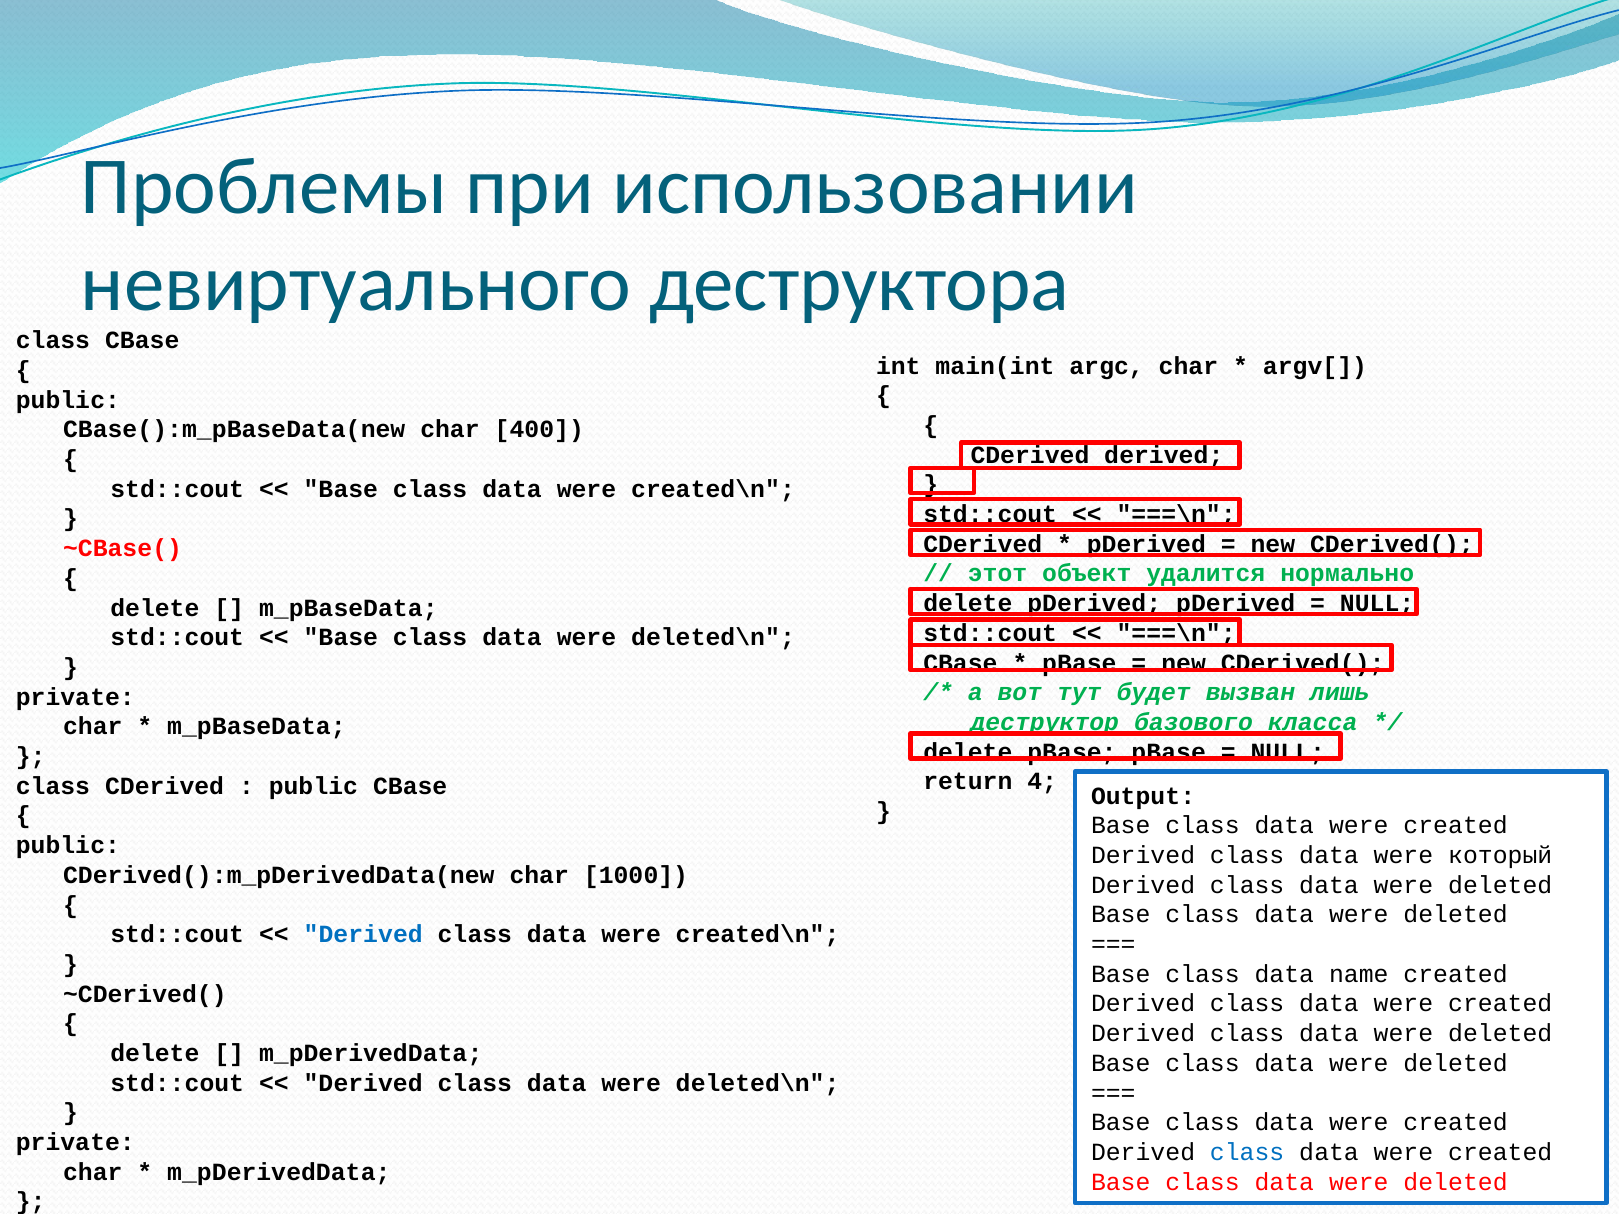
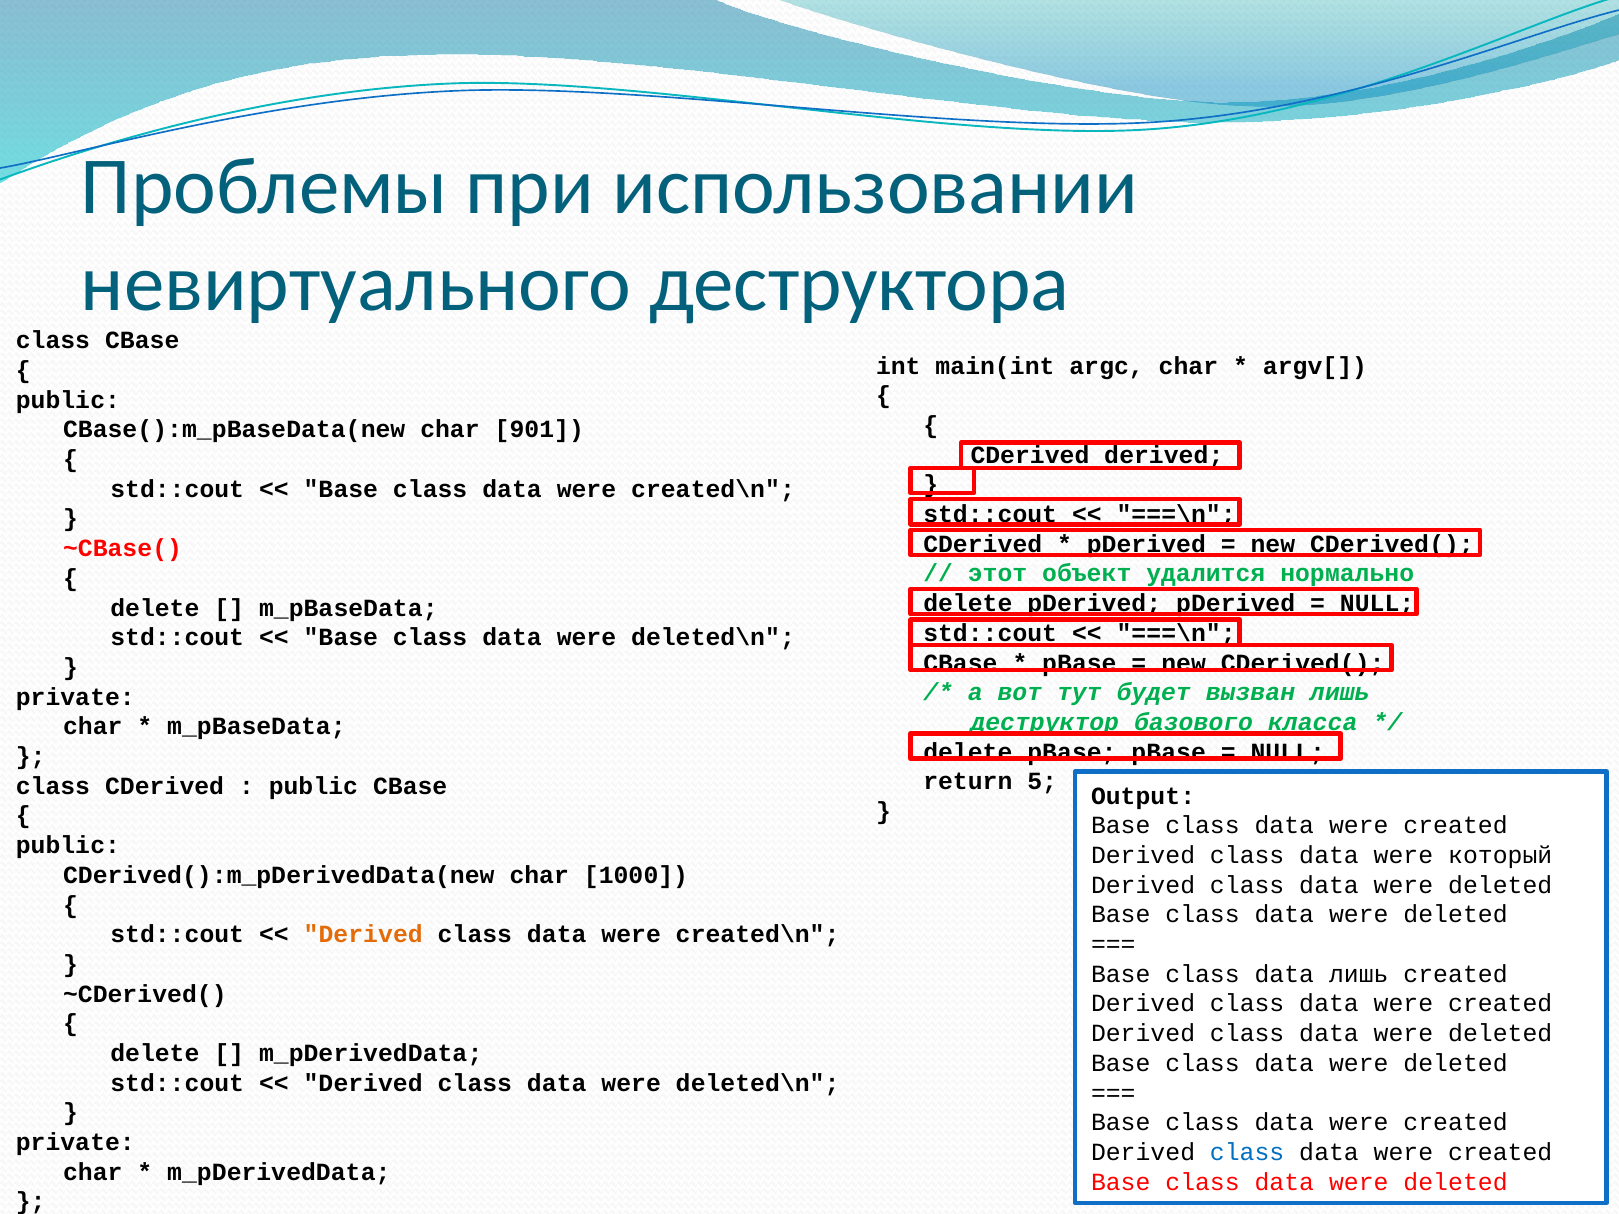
400: 400 -> 901
4: 4 -> 5
Derived at (363, 935) colour: blue -> orange
data name: name -> лишь
